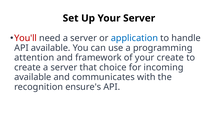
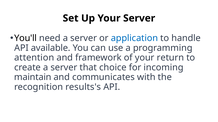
You'll colour: red -> black
your create: create -> return
available at (33, 78): available -> maintain
ensure's: ensure's -> results's
